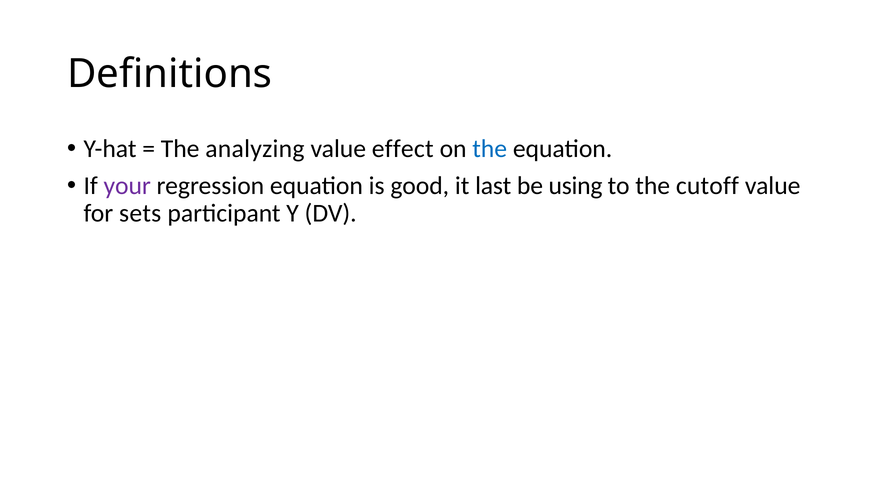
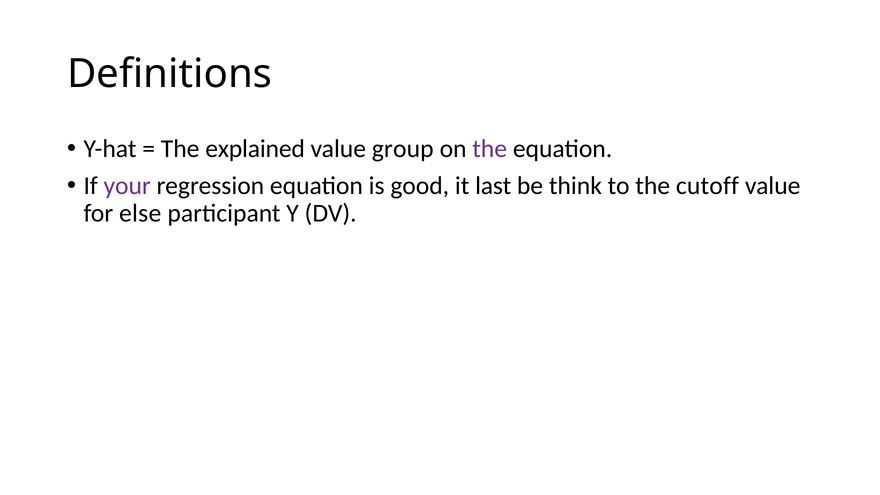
analyzing: analyzing -> explained
effect: effect -> group
the at (490, 149) colour: blue -> purple
using: using -> think
sets: sets -> else
